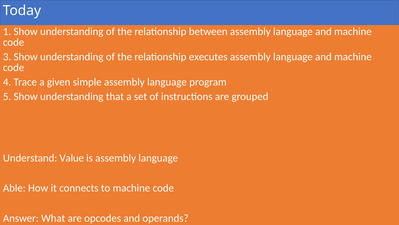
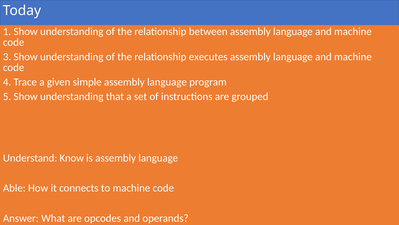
Value: Value -> Know
